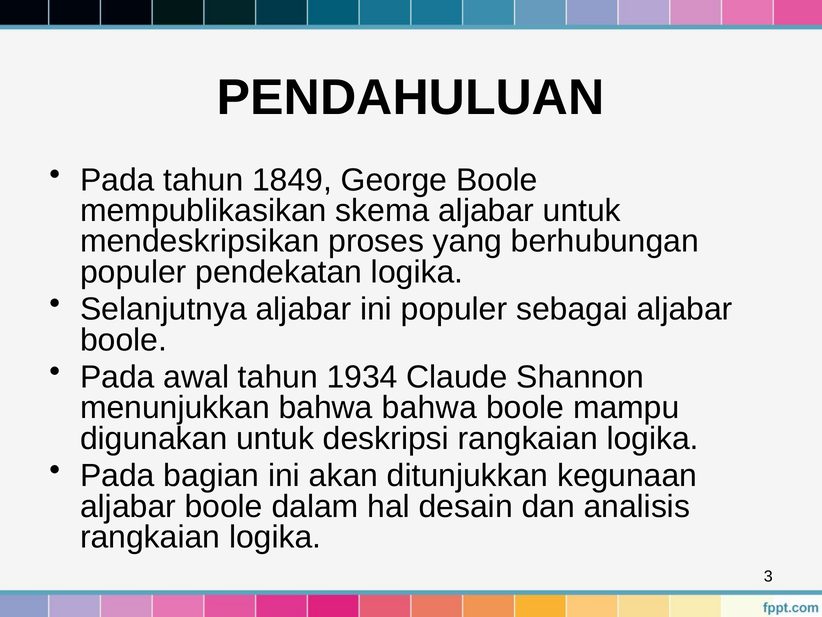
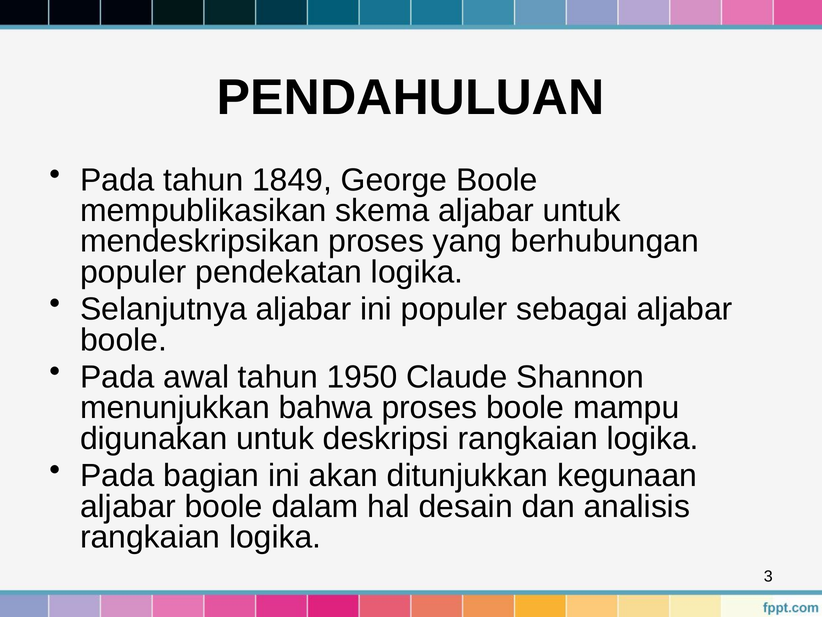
1934: 1934 -> 1950
bahwa bahwa: bahwa -> proses
